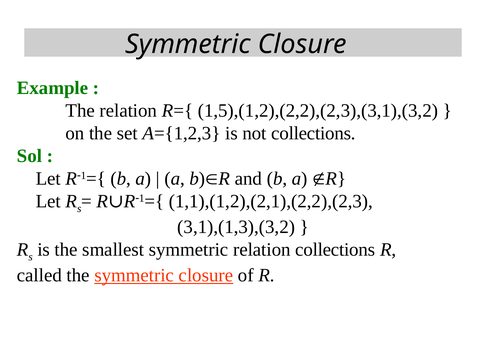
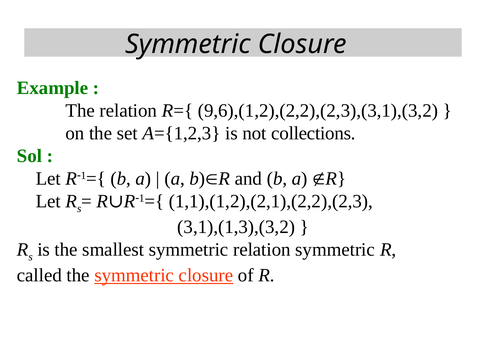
1,5),(1,2),(2,2),(2,3),(3,1),(3,2: 1,5),(1,2),(2,2),(2,3),(3,1),(3,2 -> 9,6),(1,2),(2,2),(2,3),(3,1),(3,2
relation collections: collections -> symmetric
